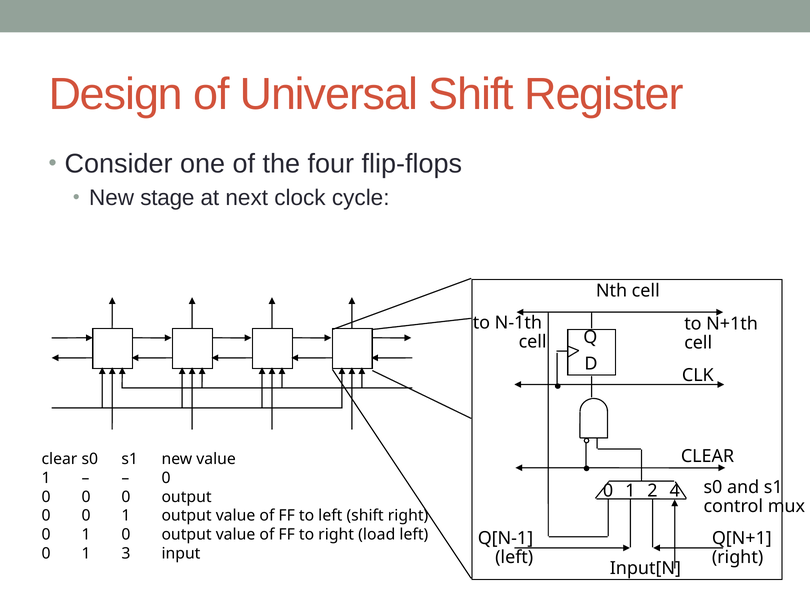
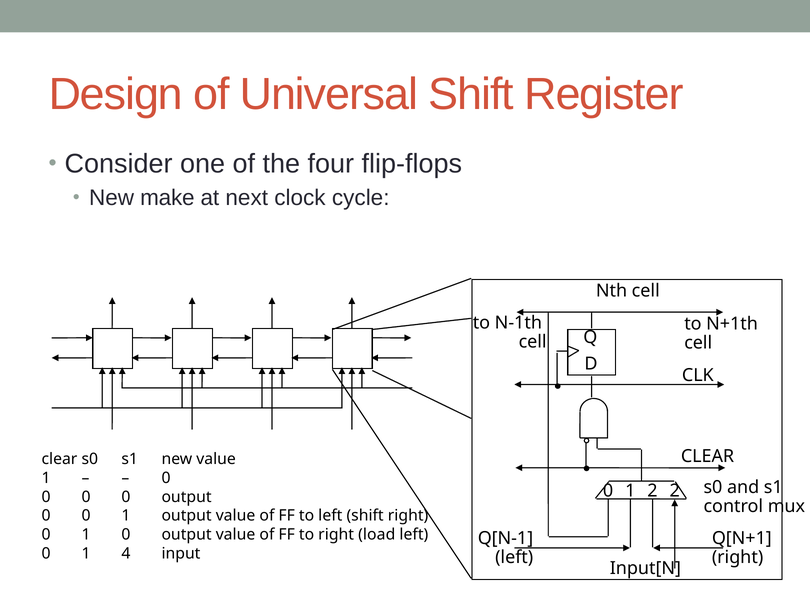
stage: stage -> make
2 4: 4 -> 2
3: 3 -> 4
